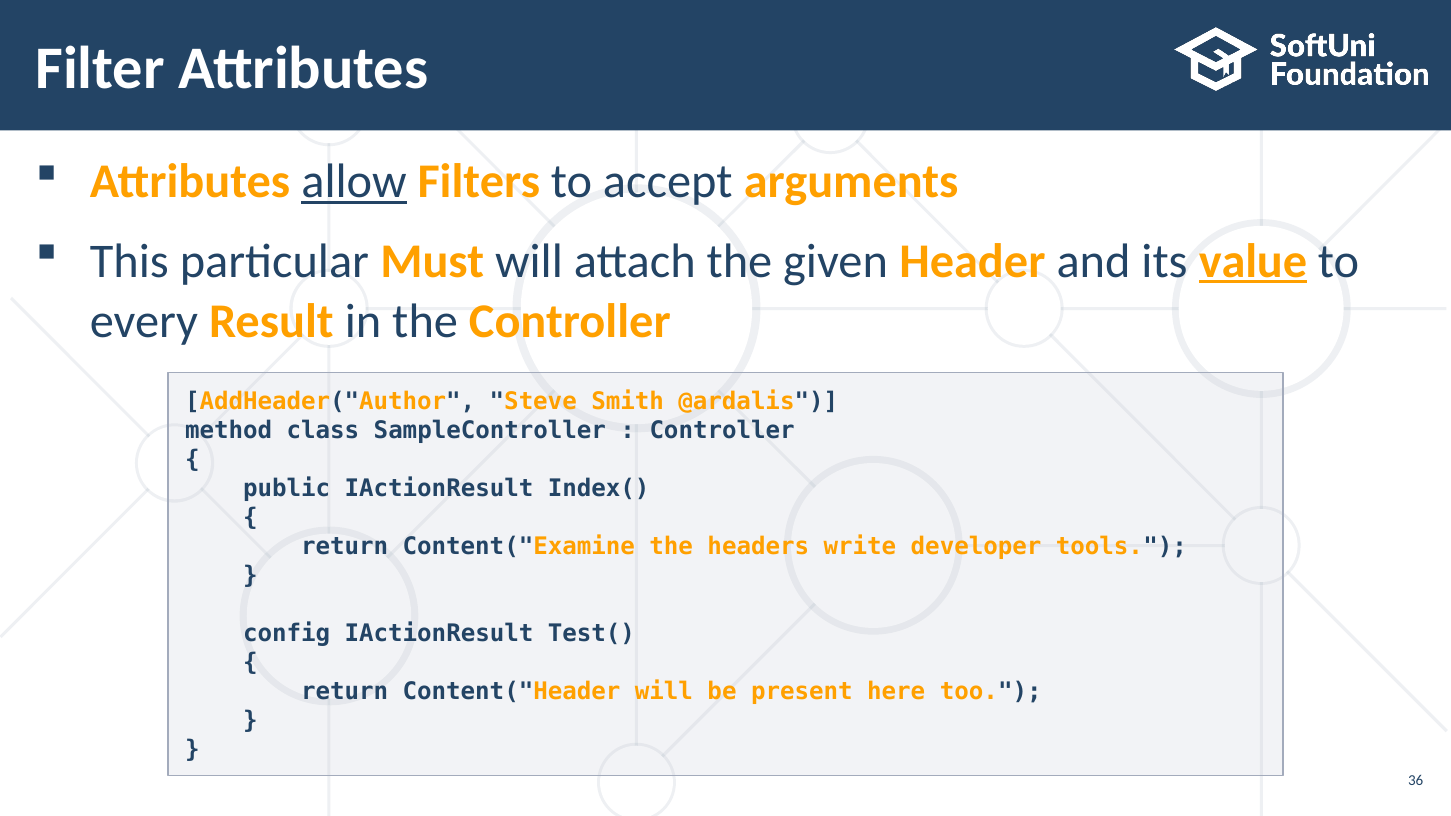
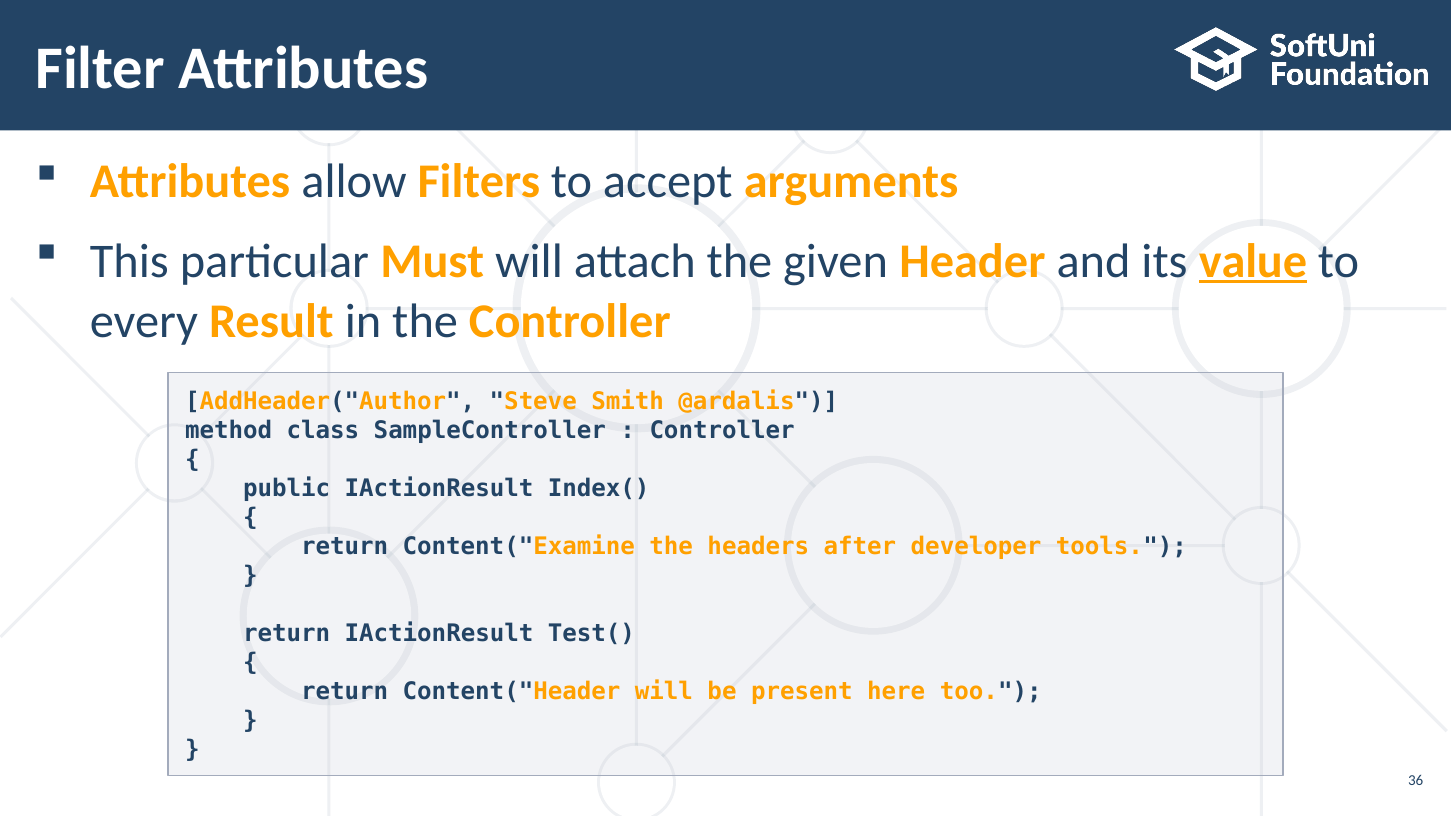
allow underline: present -> none
write: write -> after
config at (287, 634): config -> return
